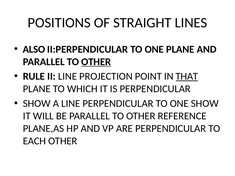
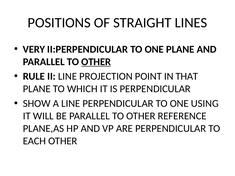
ALSO: ALSO -> VERY
THAT underline: present -> none
ONE SHOW: SHOW -> USING
